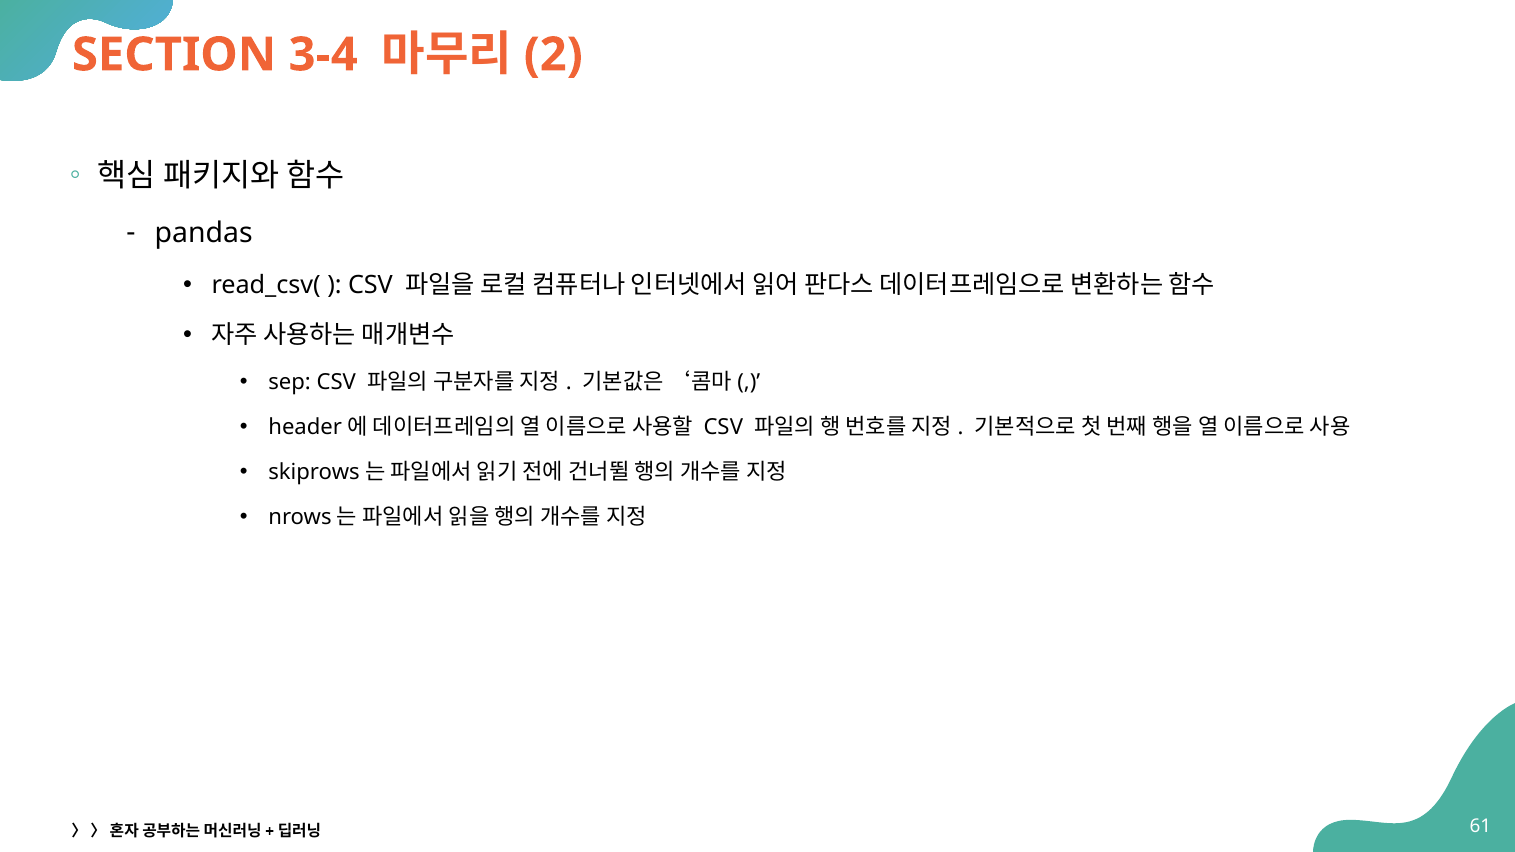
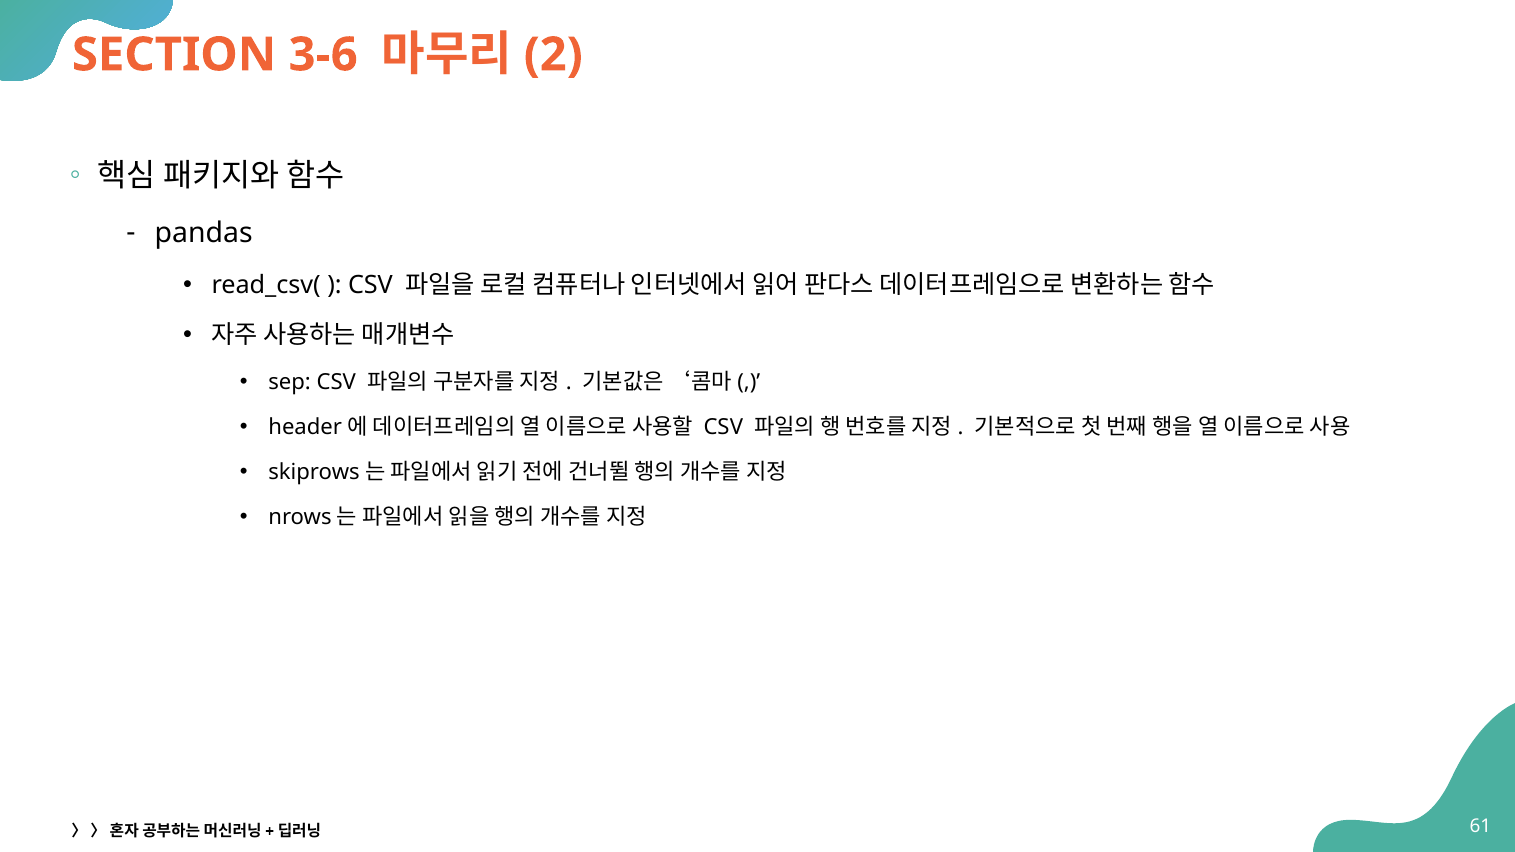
3-4: 3-4 -> 3-6
